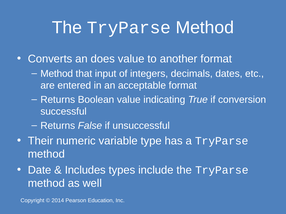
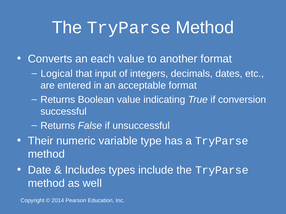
does: does -> each
Method at (57, 74): Method -> Logical
